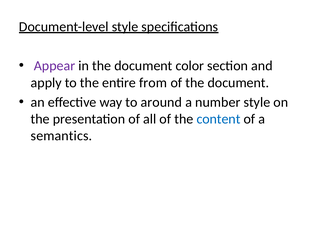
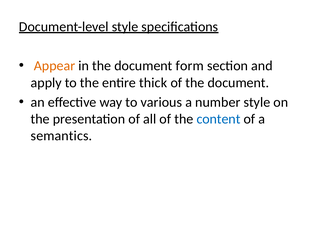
Appear colour: purple -> orange
color: color -> form
from: from -> thick
around: around -> various
